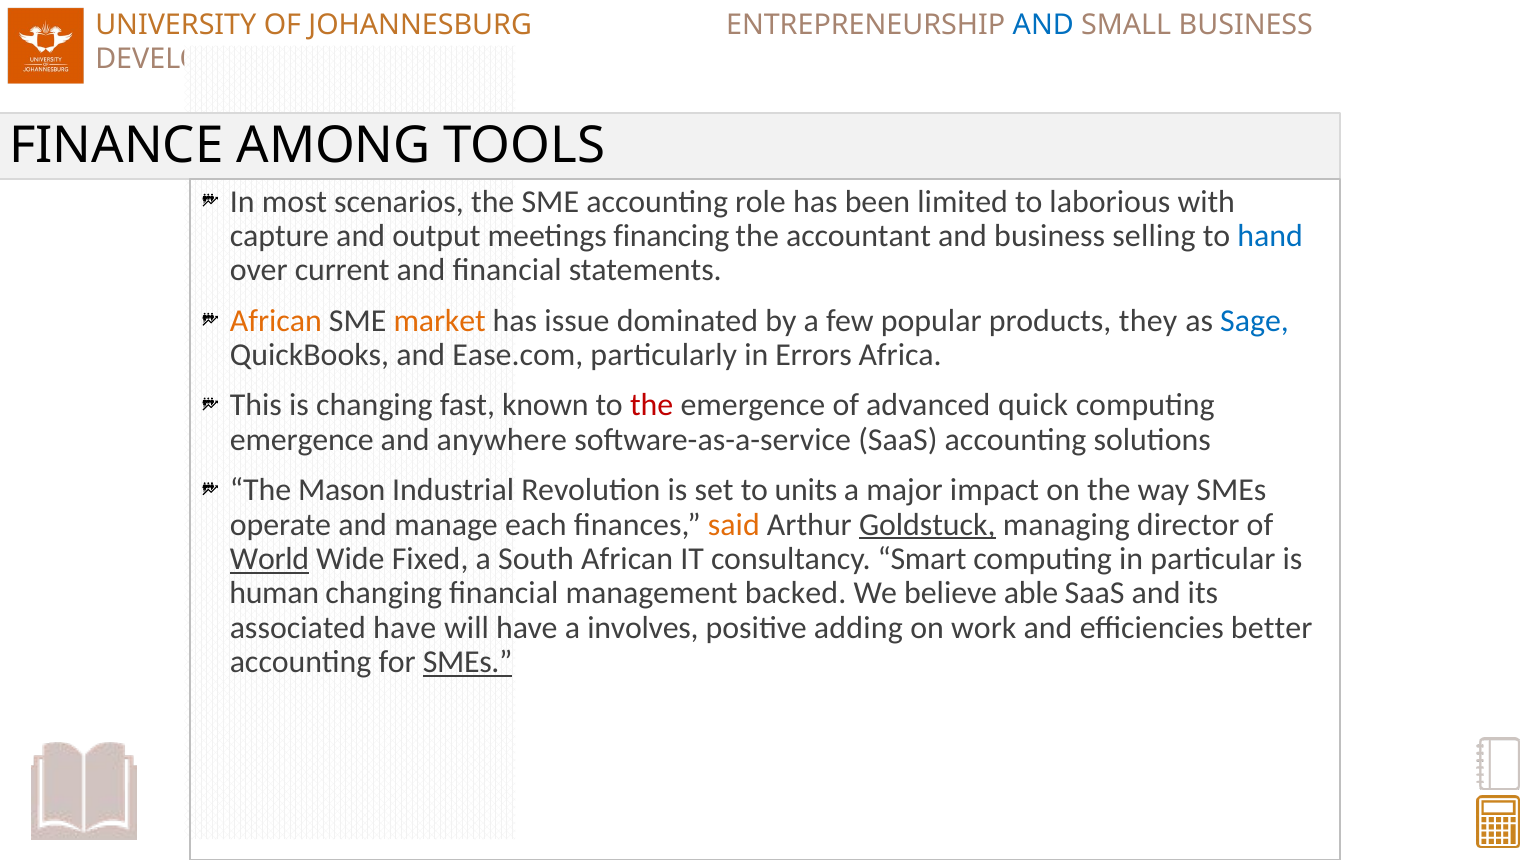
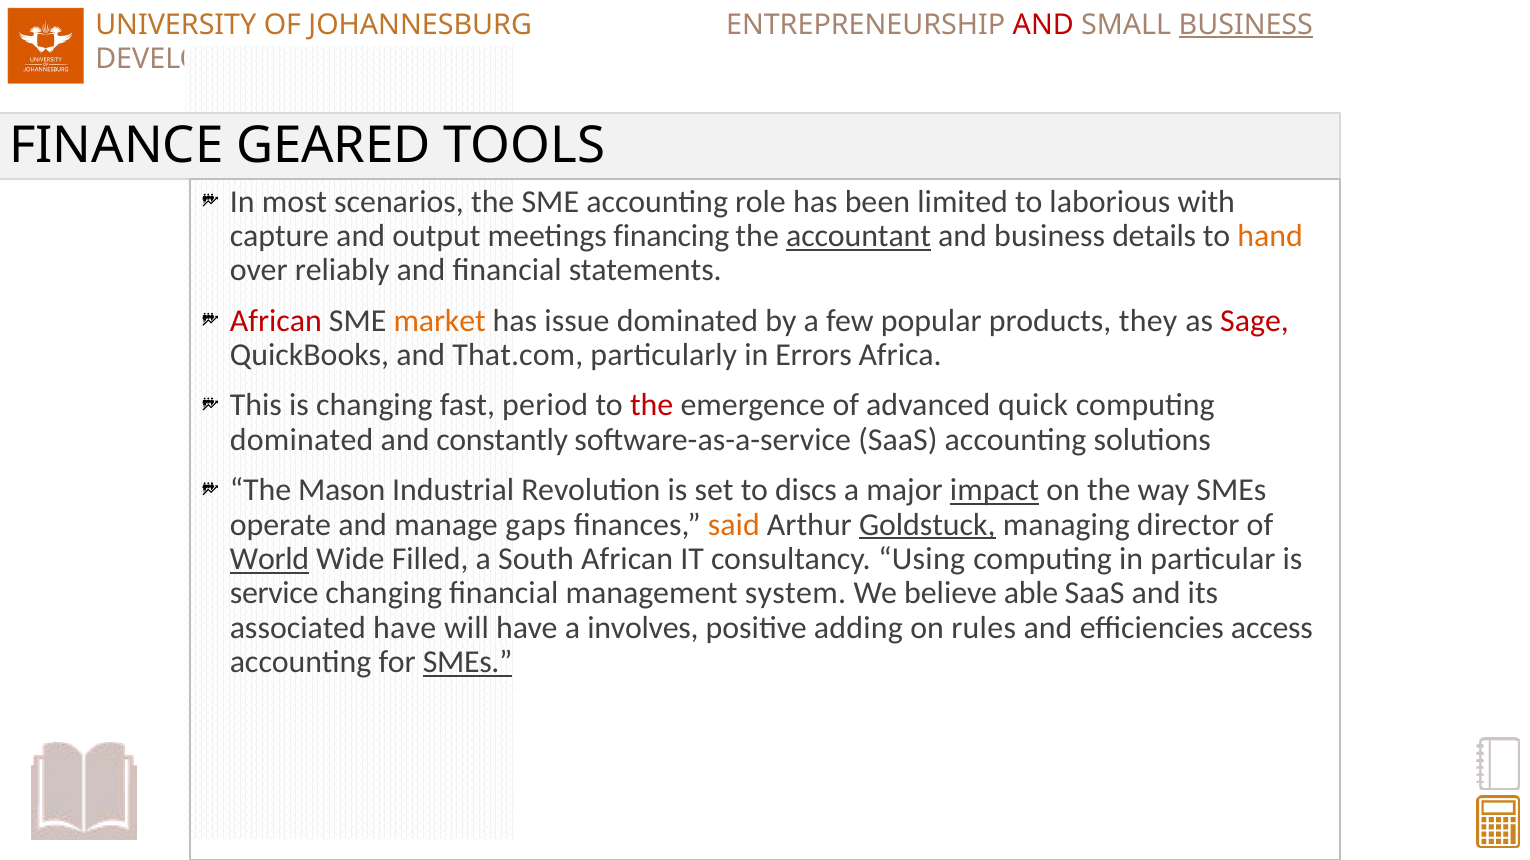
AND at (1043, 25) colour: blue -> red
BUSINESS at (1246, 25) underline: none -> present
AMONG: AMONG -> GEARED
accountant underline: none -> present
selling: selling -> details
hand colour: blue -> orange
current: current -> reliably
African at (276, 321) colour: orange -> red
Sage colour: blue -> red
Ease.com: Ease.com -> That.com
known: known -> period
emergence at (302, 440): emergence -> dominated
anywhere: anywhere -> constantly
units: units -> discs
impact underline: none -> present
each: each -> gaps
Fixed: Fixed -> Filled
Smart: Smart -> Using
human: human -> service
backed: backed -> system
work: work -> rules
better: better -> access
